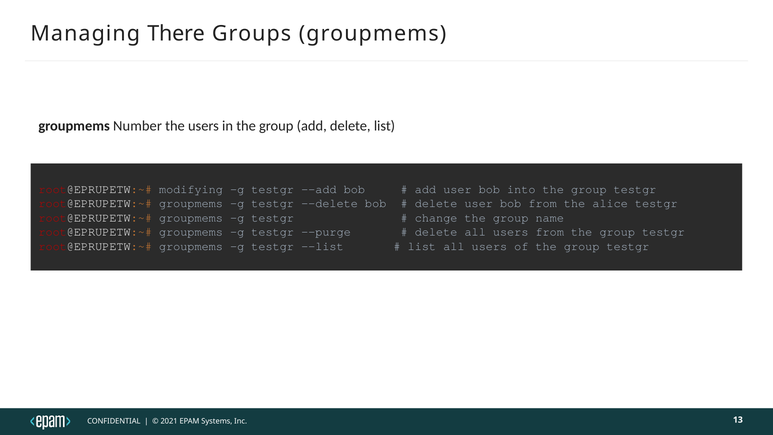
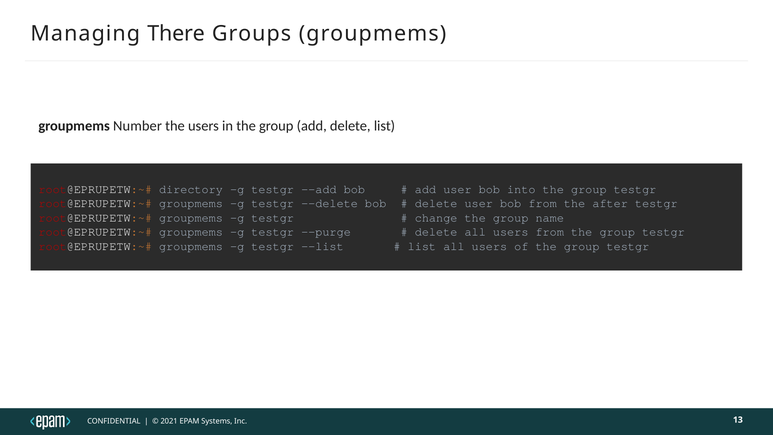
modifying: modifying -> directory
alice: alice -> after
